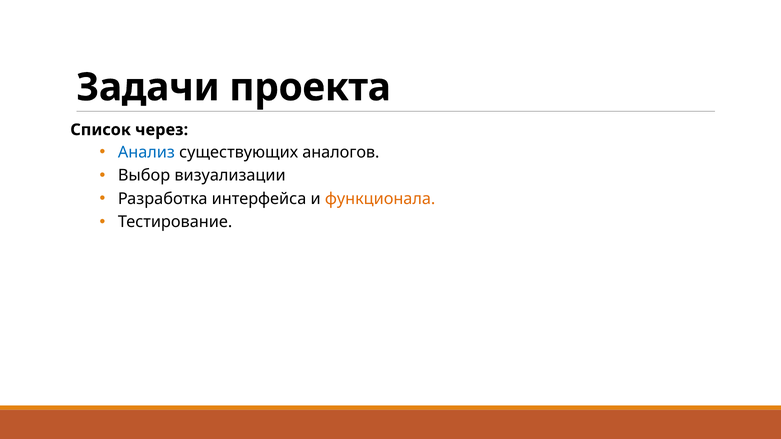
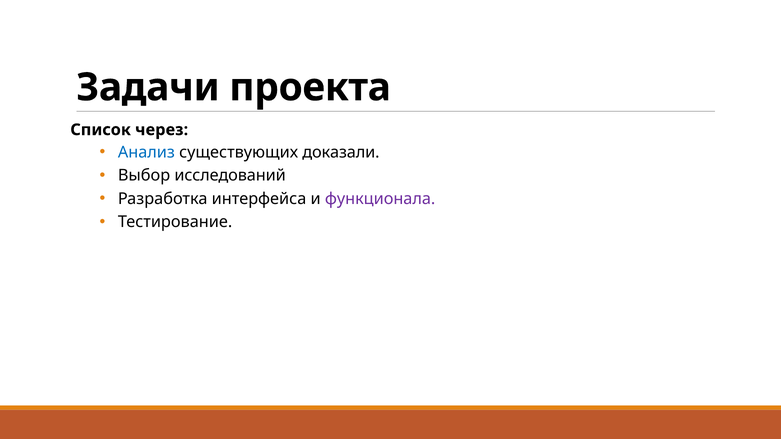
аналогов: аналогов -> доказали
визуализации: визуализации -> исследований
функционала colour: orange -> purple
